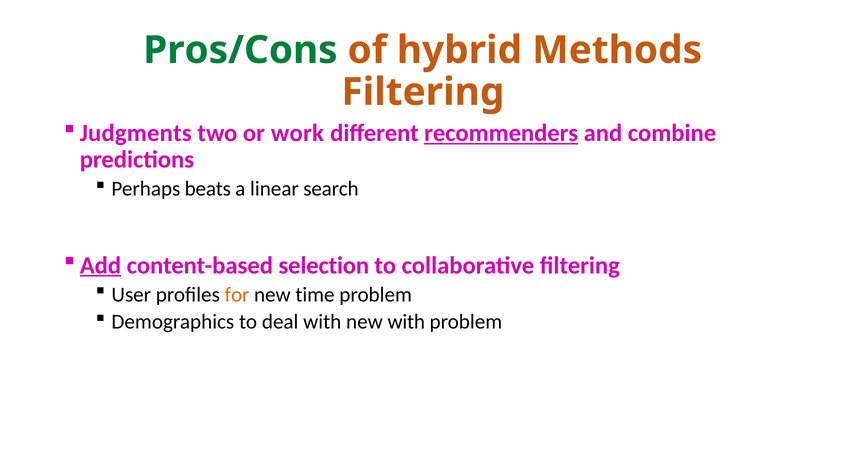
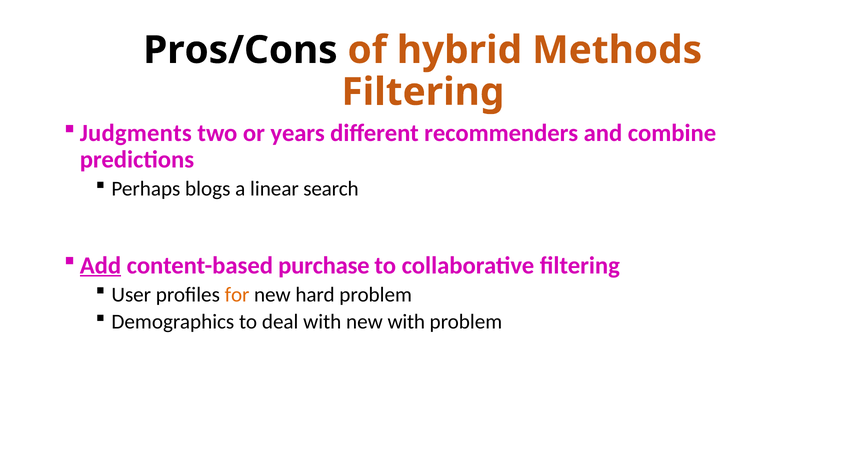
Pros/Cons colour: green -> black
work: work -> years
recommenders underline: present -> none
beats: beats -> blogs
selection: selection -> purchase
time: time -> hard
